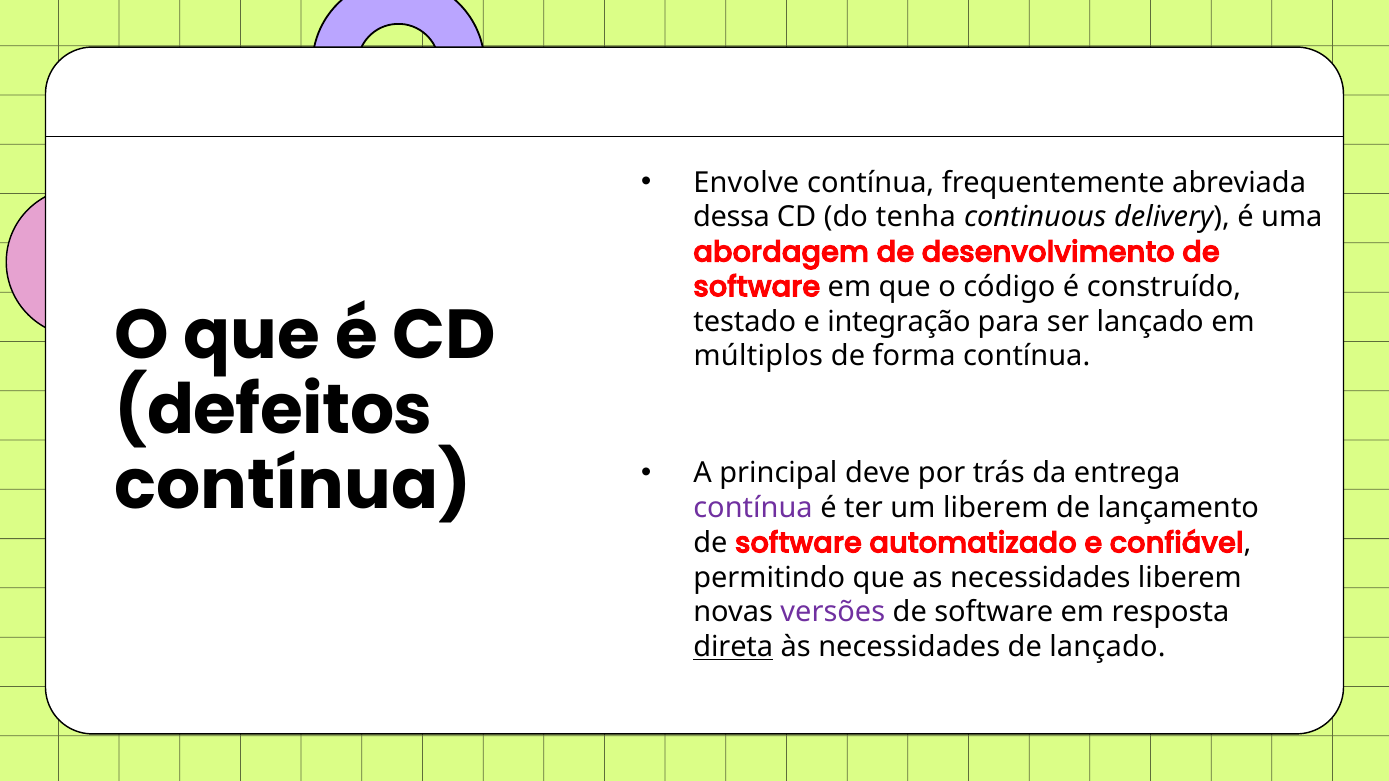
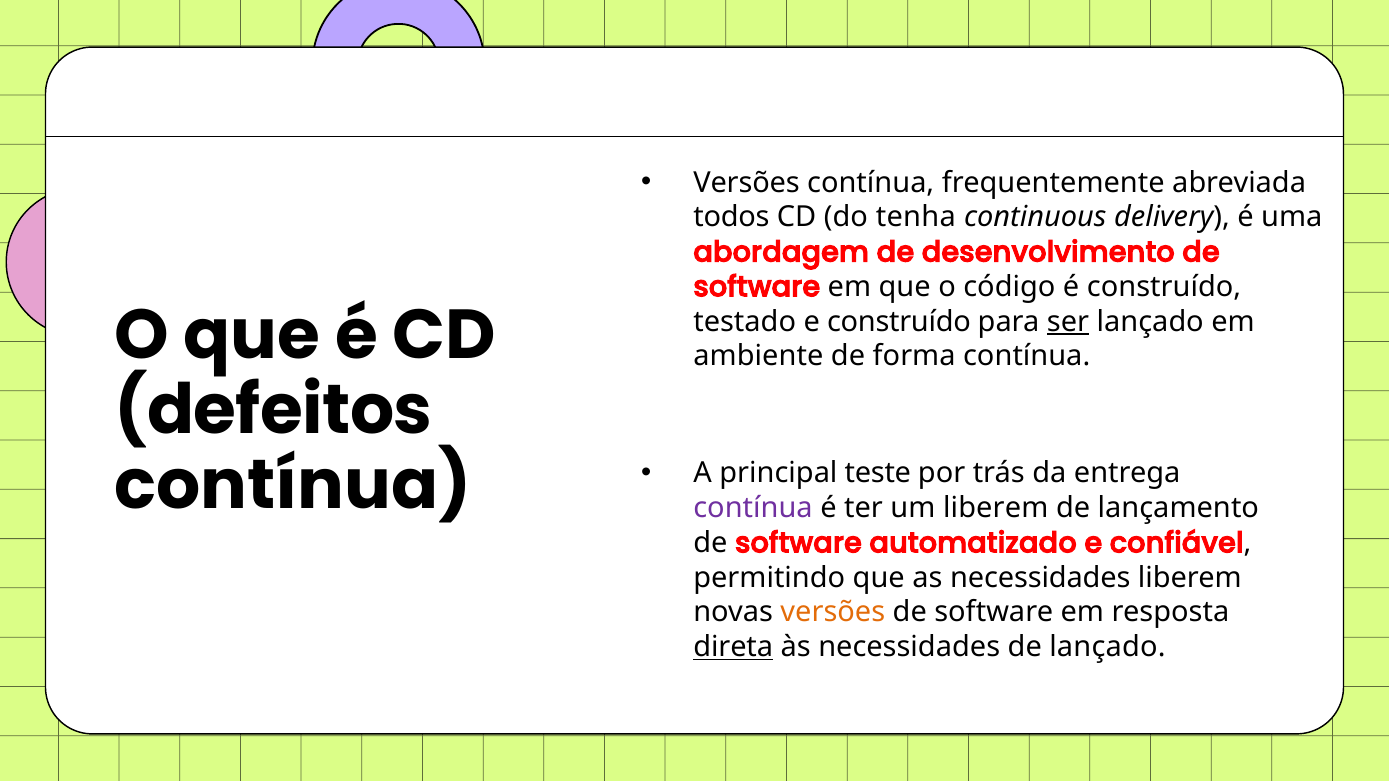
Envolve at (746, 183): Envolve -> Versões
dessa: dessa -> todos
e integração: integração -> construído
ser underline: none -> present
múltiplos: múltiplos -> ambiente
deve: deve -> teste
versões at (833, 613) colour: purple -> orange
